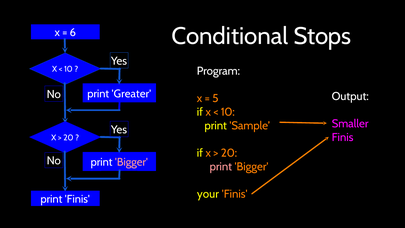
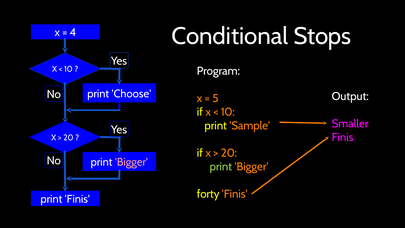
6: 6 -> 4
Greater: Greater -> Choose
print at (221, 167) colour: pink -> light green
your: your -> forty
